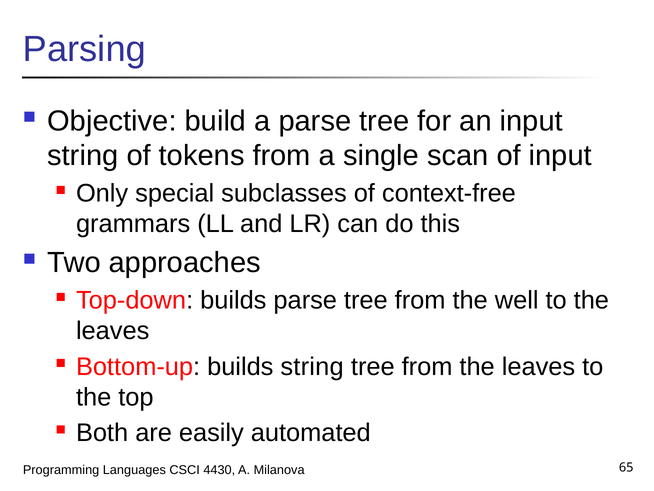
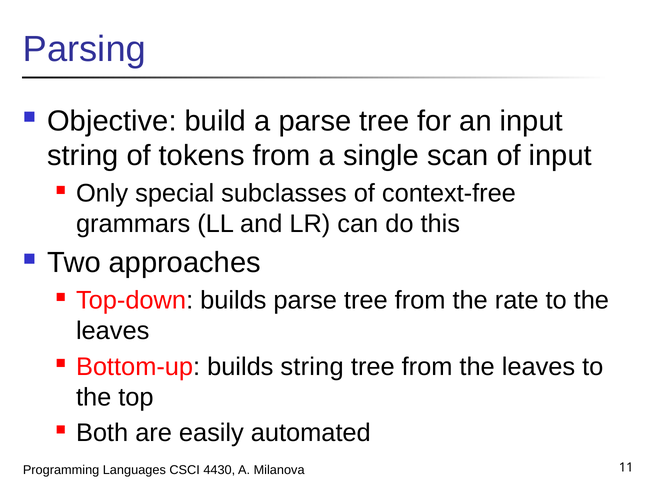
well: well -> rate
65: 65 -> 11
